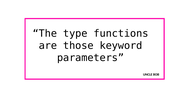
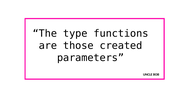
keyword: keyword -> created
